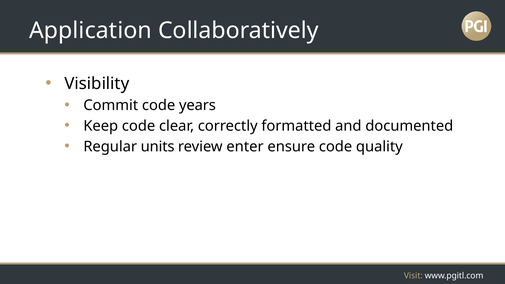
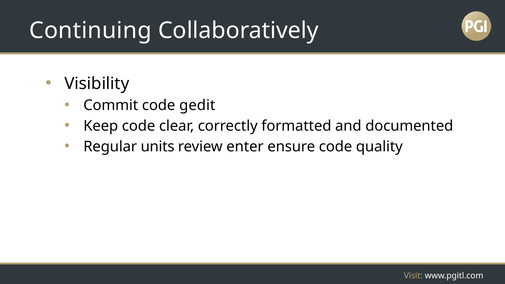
Application: Application -> Continuing
years: years -> gedit
